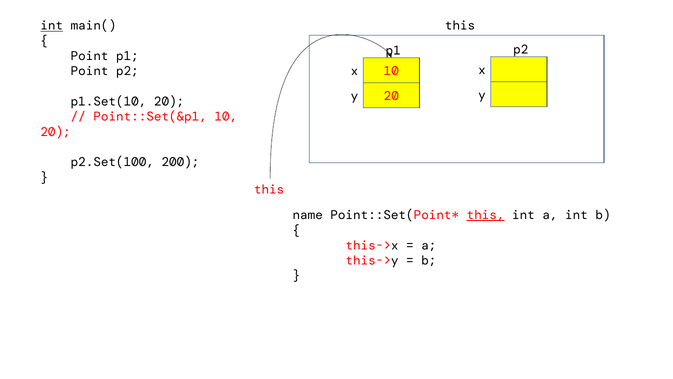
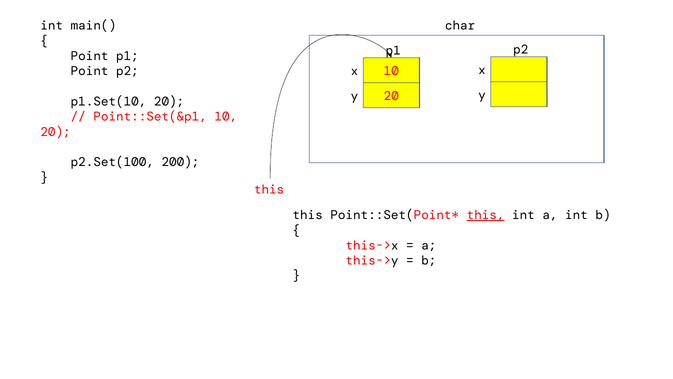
int at (52, 26) underline: present -> none
this at (460, 26): this -> char
name at (308, 215): name -> this
